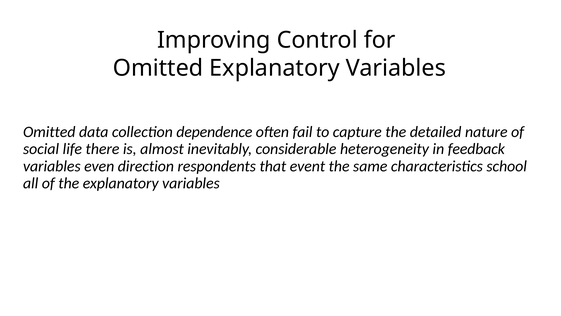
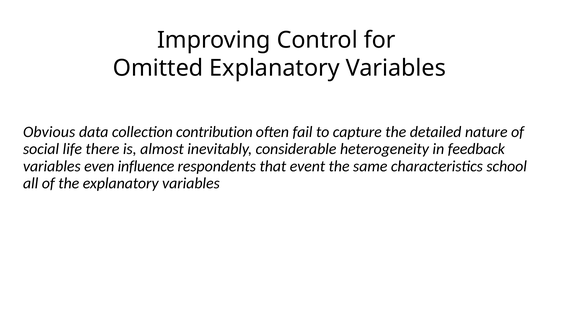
Omitted at (49, 132): Omitted -> Obvious
dependence: dependence -> contribution
direction: direction -> influence
